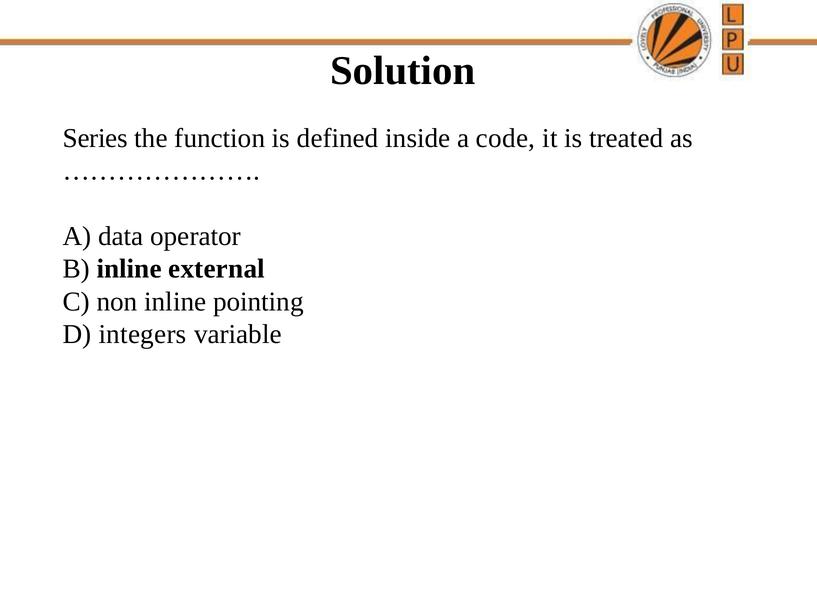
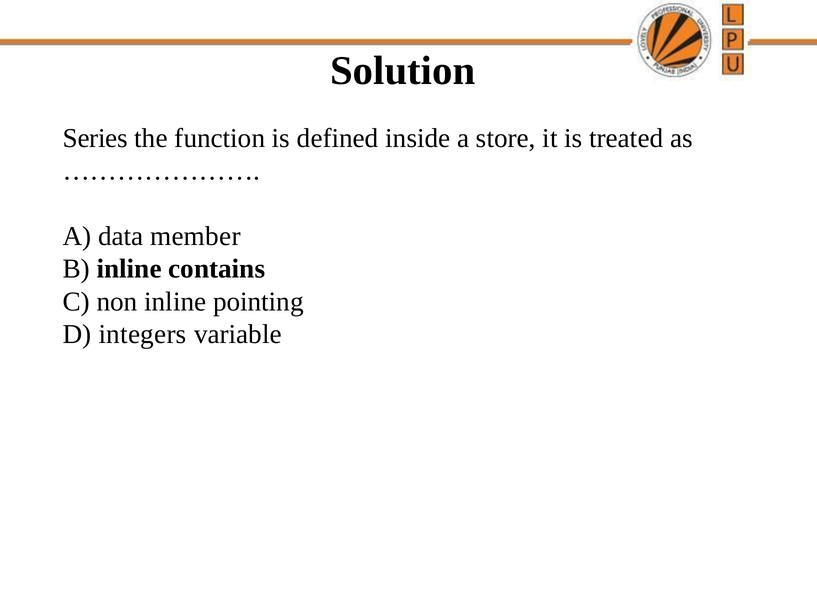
code: code -> store
operator: operator -> member
external: external -> contains
